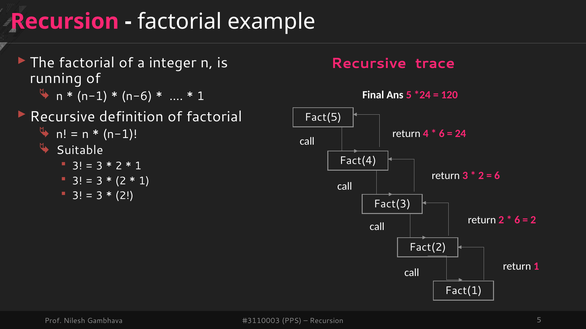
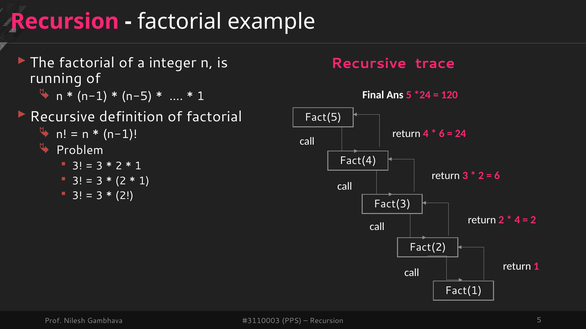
n-6: n-6 -> n-5
Suitable: Suitable -> Problem
6 at (517, 220): 6 -> 4
